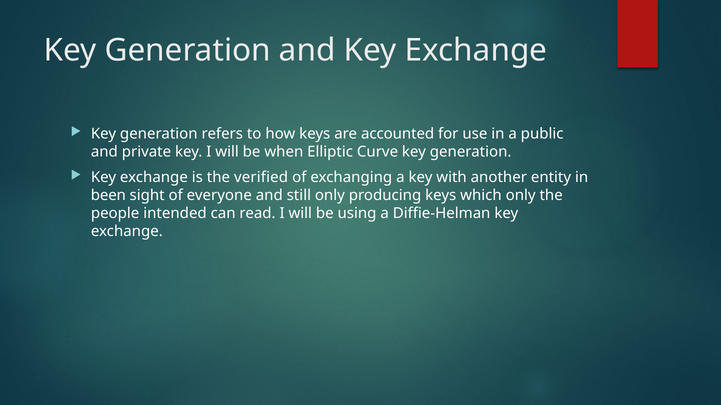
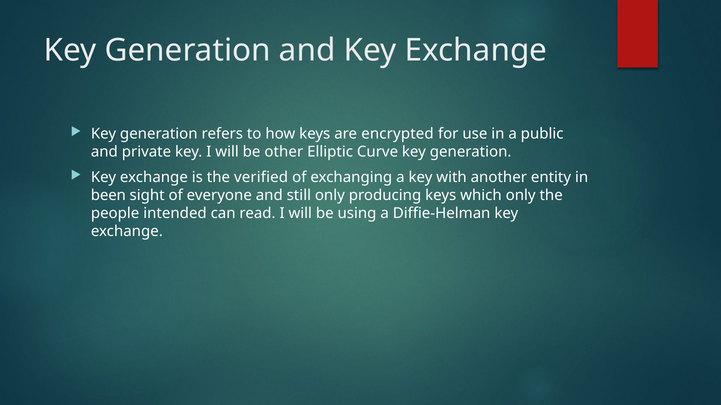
accounted: accounted -> encrypted
when: when -> other
